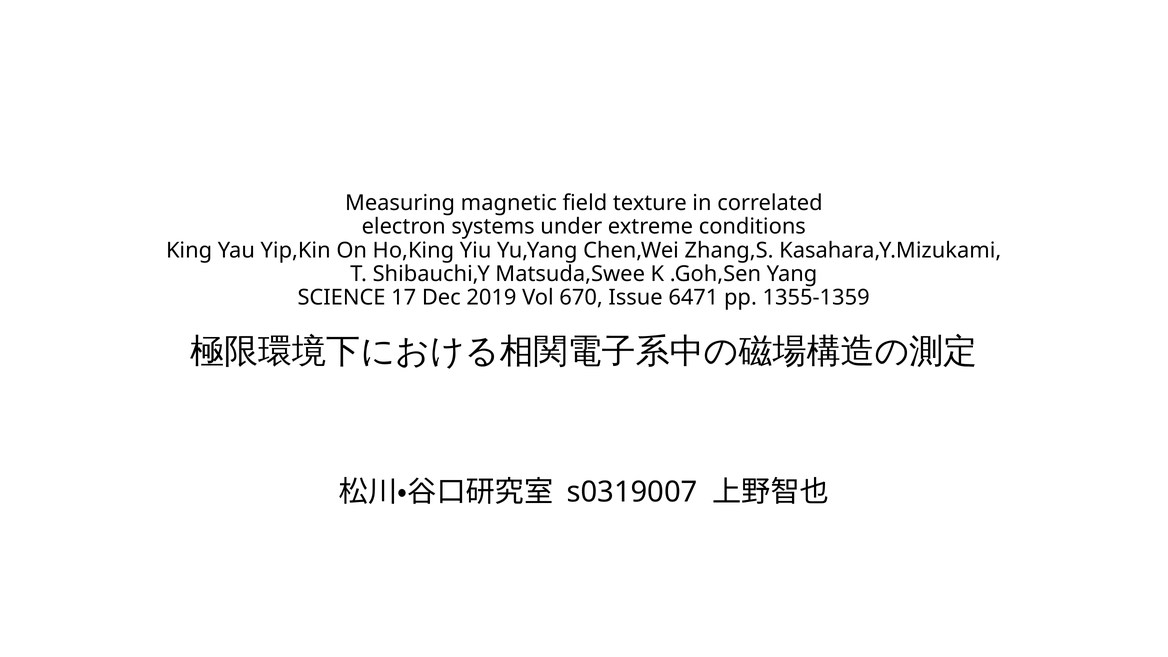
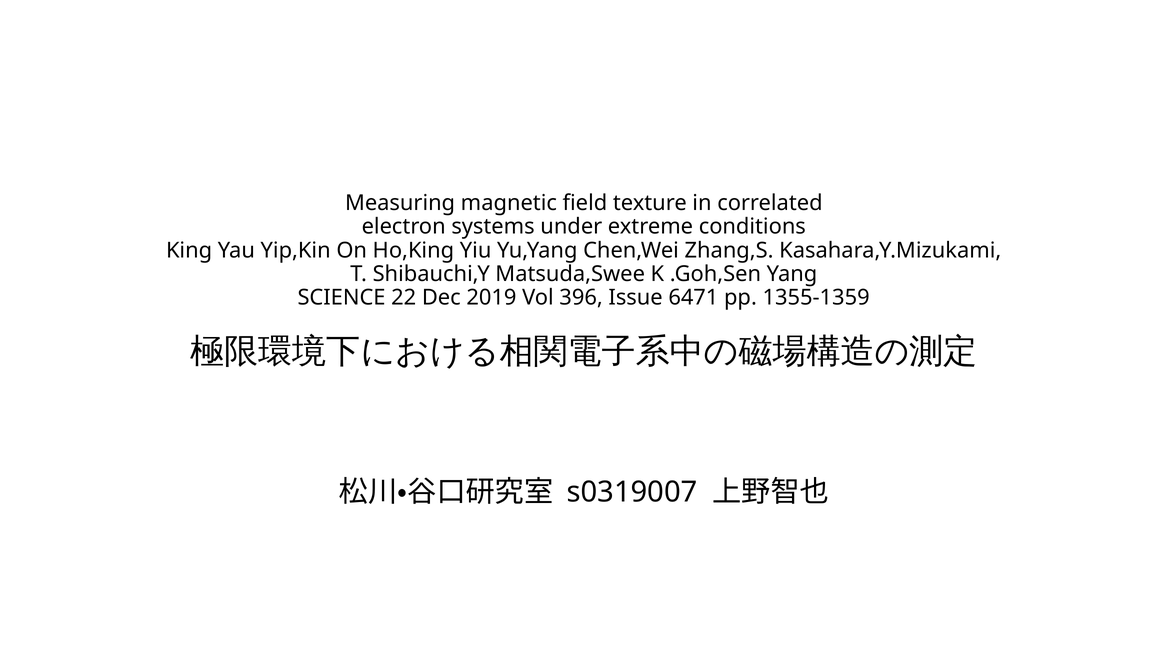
17: 17 -> 22
670: 670 -> 396
